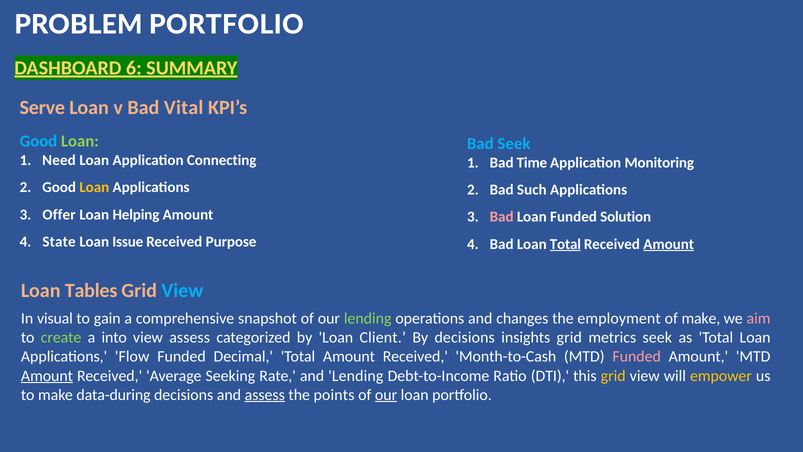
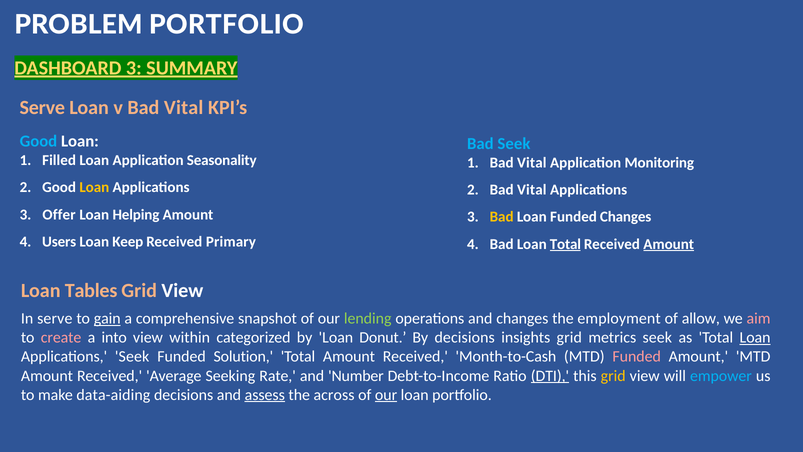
DASHBOARD 6: 6 -> 3
Loan at (80, 141) colour: light green -> white
Need: Need -> Filled
Connecting: Connecting -> Seasonality
1 Bad Time: Time -> Vital
Such at (532, 190): Such -> Vital
Bad at (502, 217) colour: pink -> yellow
Funded Solution: Solution -> Changes
State: State -> Users
Issue: Issue -> Keep
Purpose: Purpose -> Primary
View at (182, 290) colour: light blue -> white
In visual: visual -> serve
gain underline: none -> present
of make: make -> allow
create colour: light green -> pink
view assess: assess -> within
Client: Client -> Donut
Loan at (755, 337) underline: none -> present
Applications Flow: Flow -> Seek
Decimal: Decimal -> Solution
Amount at (47, 375) underline: present -> none
and Lending: Lending -> Number
DTI underline: none -> present
empower colour: yellow -> light blue
data-during: data-during -> data-aiding
points: points -> across
